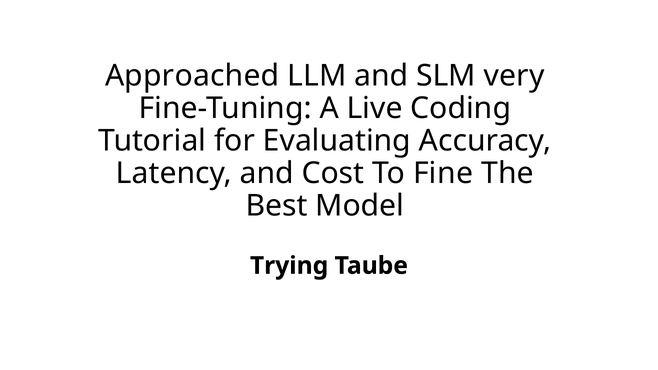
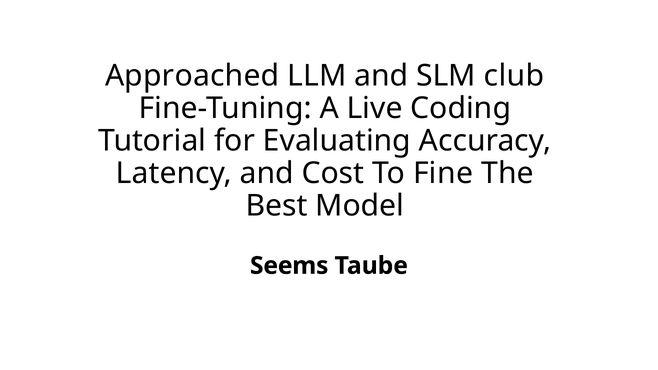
very: very -> club
Trying: Trying -> Seems
